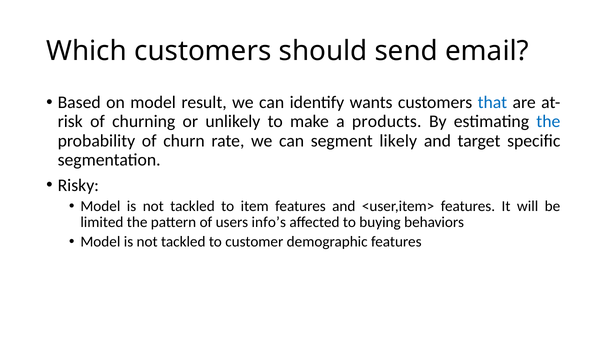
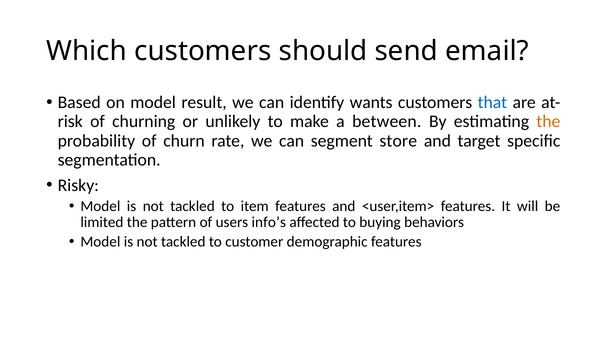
products: products -> between
the at (548, 122) colour: blue -> orange
likely: likely -> store
